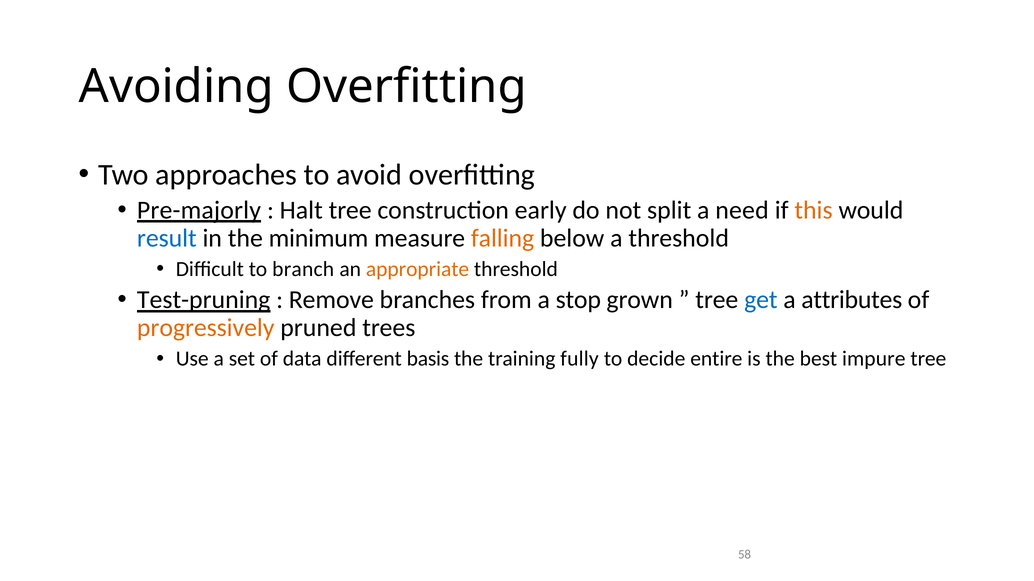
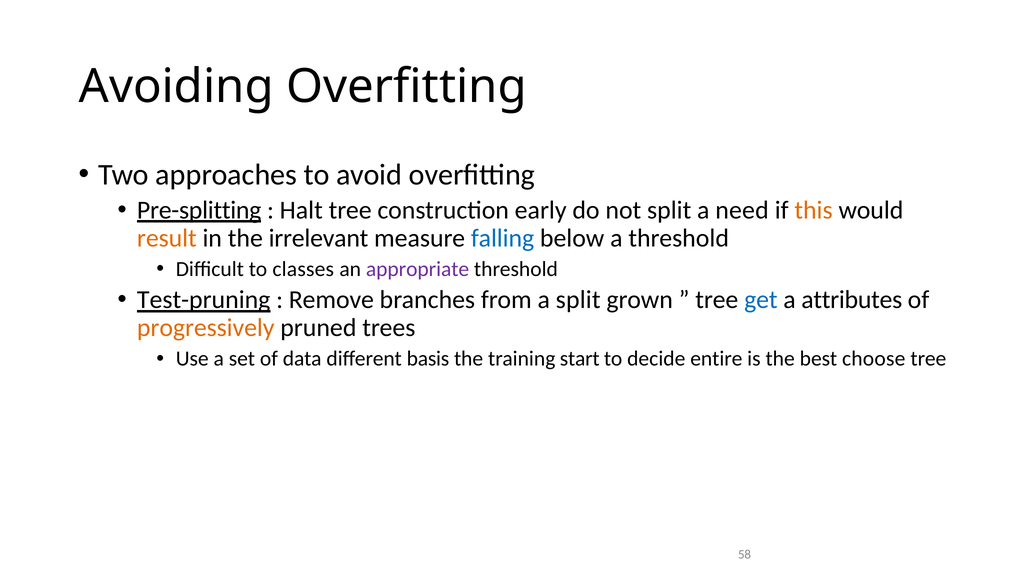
Pre-majorly: Pre-majorly -> Pre-splitting
result colour: blue -> orange
minimum: minimum -> irrelevant
falling colour: orange -> blue
branch: branch -> classes
appropriate colour: orange -> purple
a stop: stop -> split
fully: fully -> start
impure: impure -> choose
